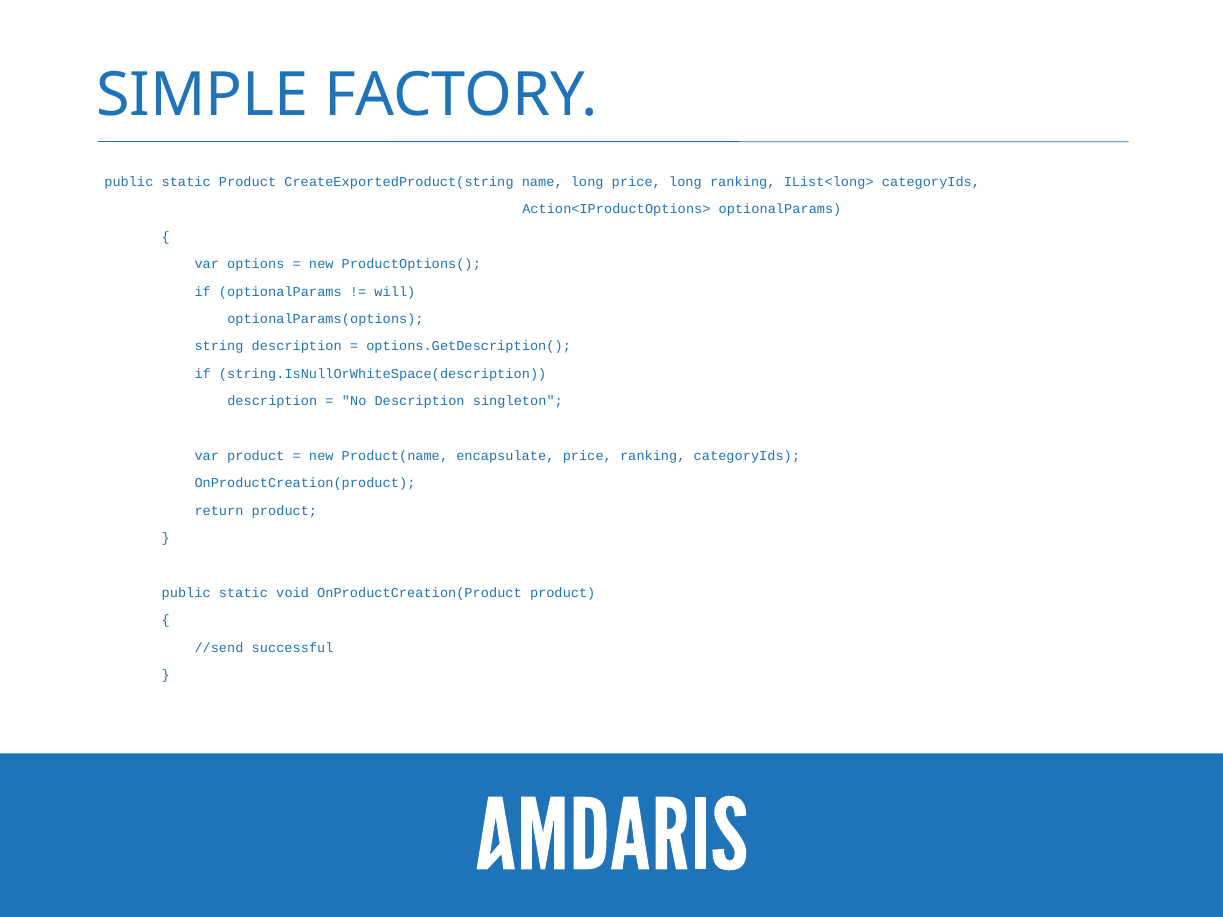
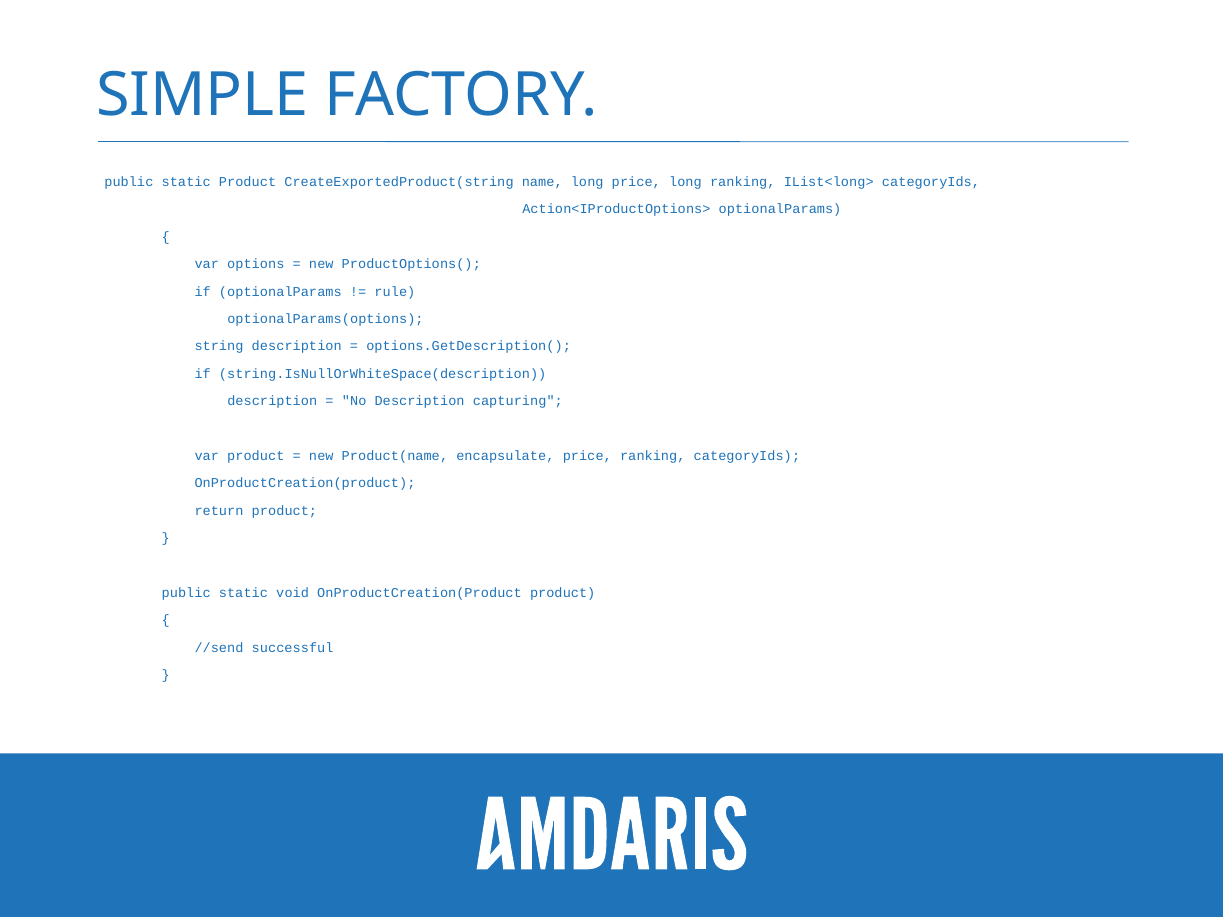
will: will -> rule
singleton: singleton -> capturing
